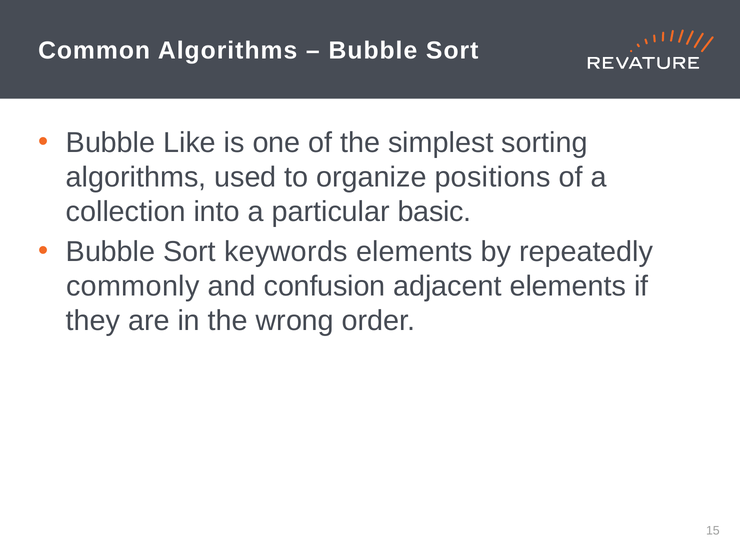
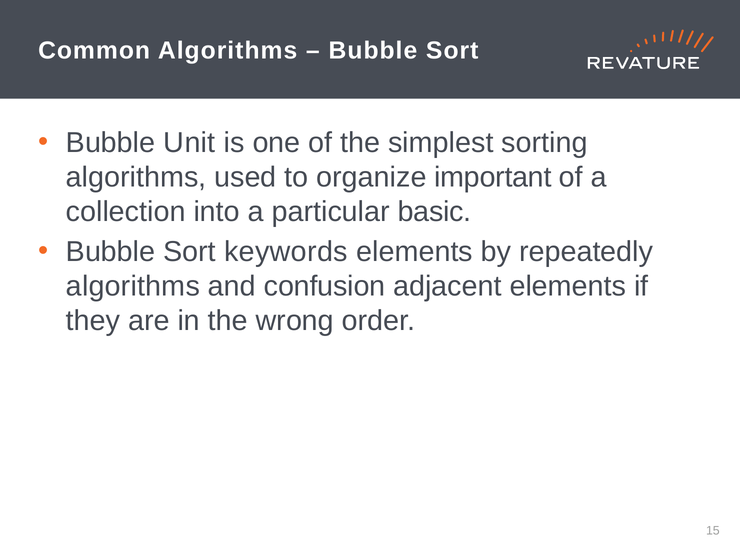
Like: Like -> Unit
positions: positions -> important
commonly at (133, 286): commonly -> algorithms
